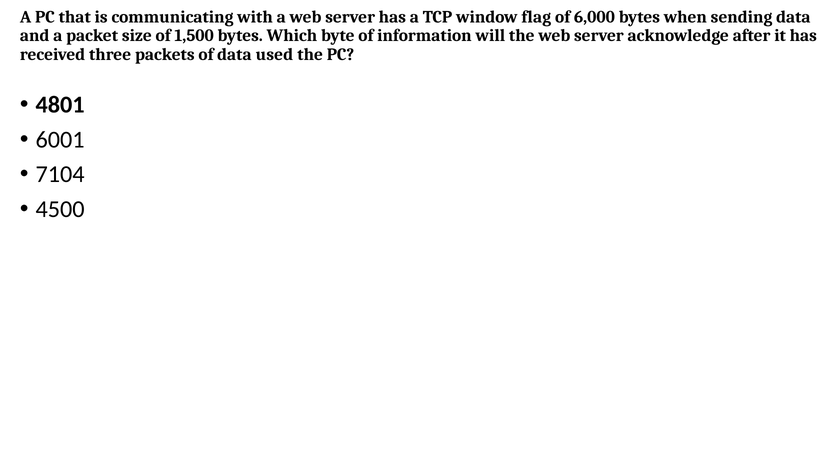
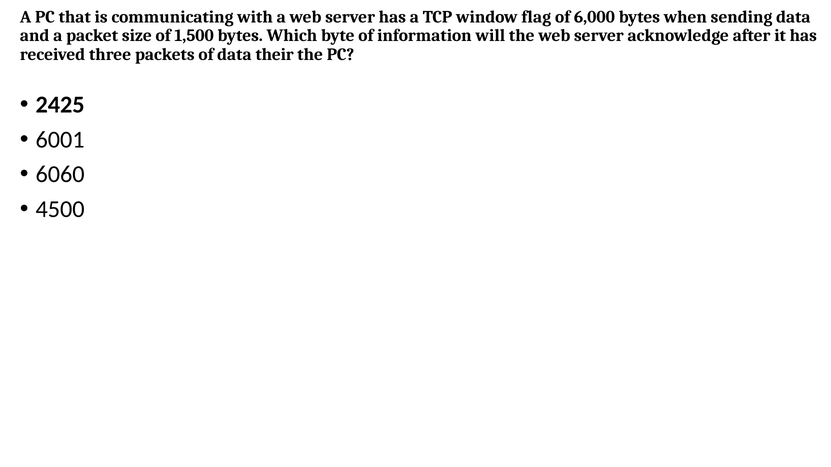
used: used -> their
4801: 4801 -> 2425
7104: 7104 -> 6060
